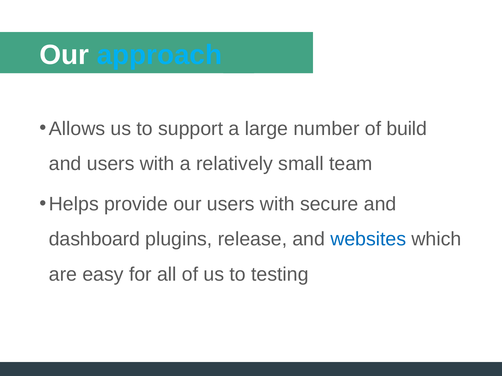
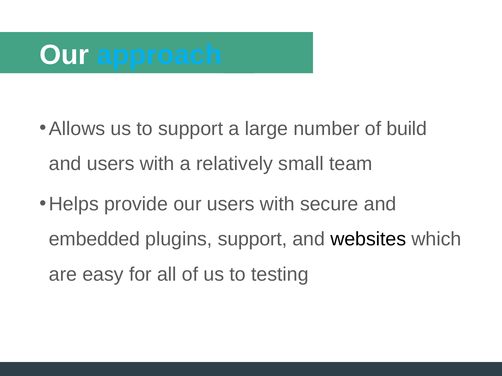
dashboard: dashboard -> embedded
plugins release: release -> support
websites colour: blue -> black
